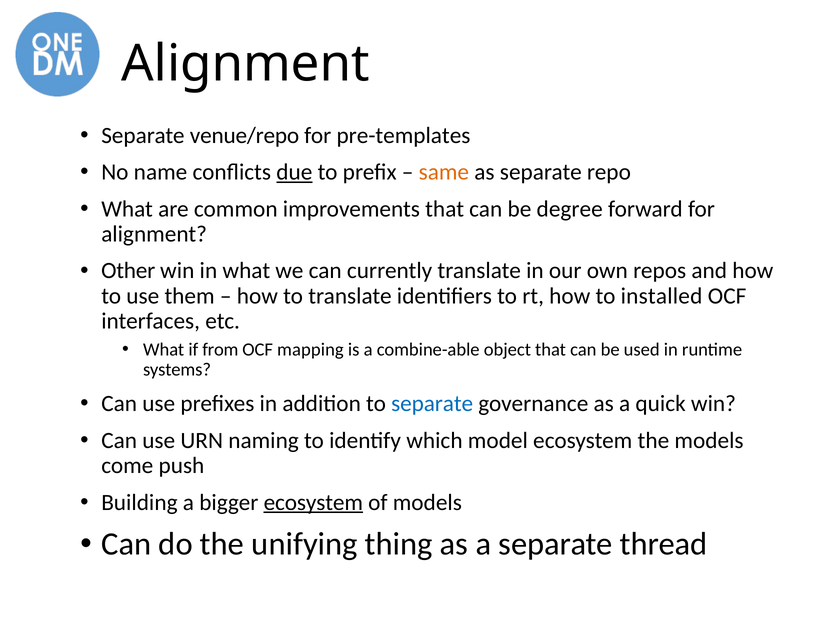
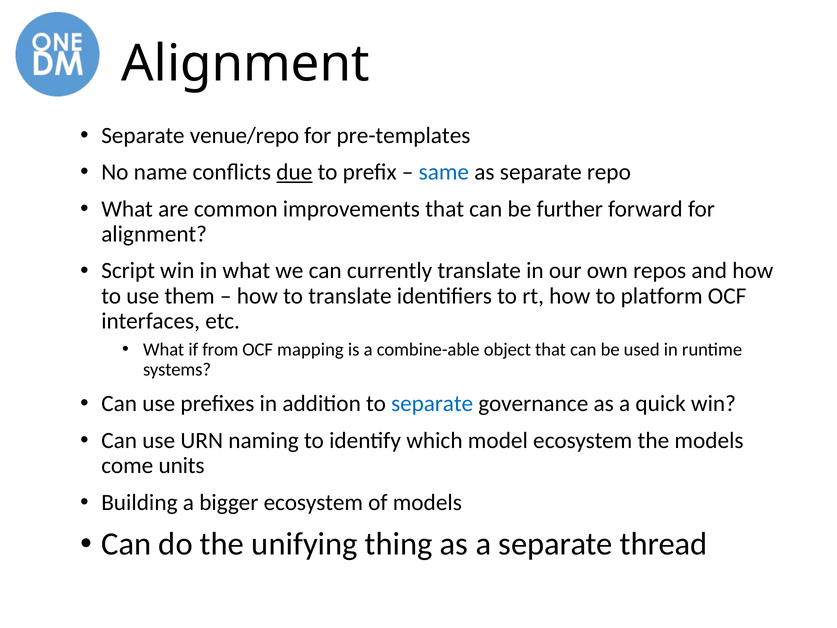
same colour: orange -> blue
degree: degree -> further
Other: Other -> Script
installed: installed -> platform
push: push -> units
ecosystem at (313, 502) underline: present -> none
